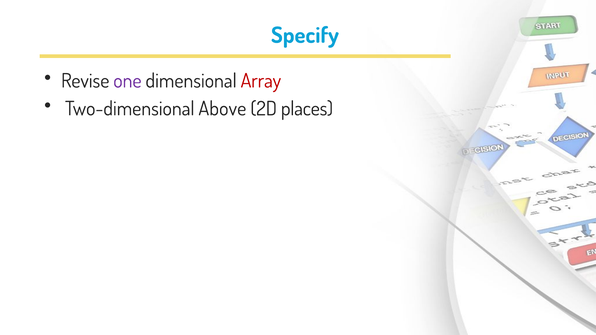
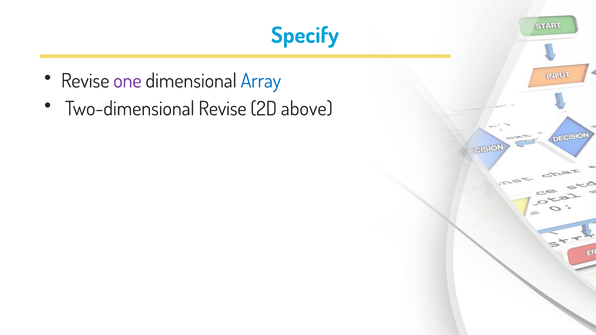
Array colour: red -> blue
Two-dimensional Above: Above -> Revise
places: places -> above
